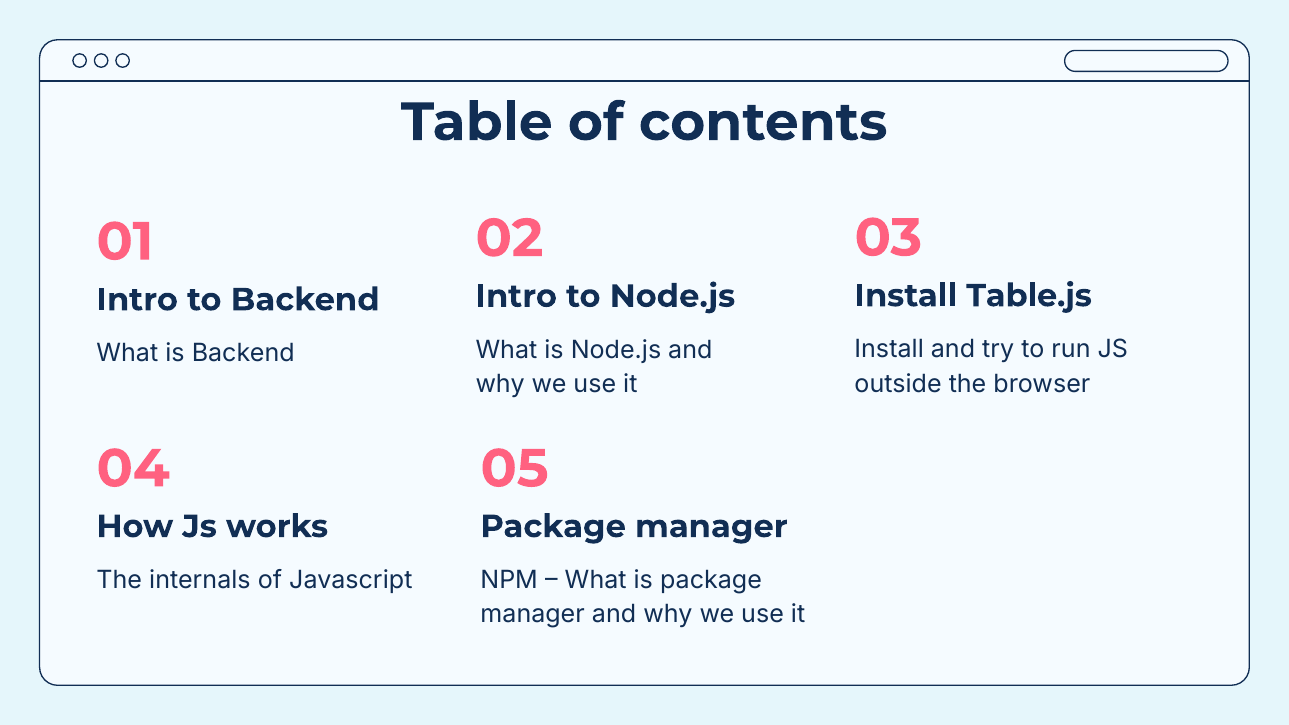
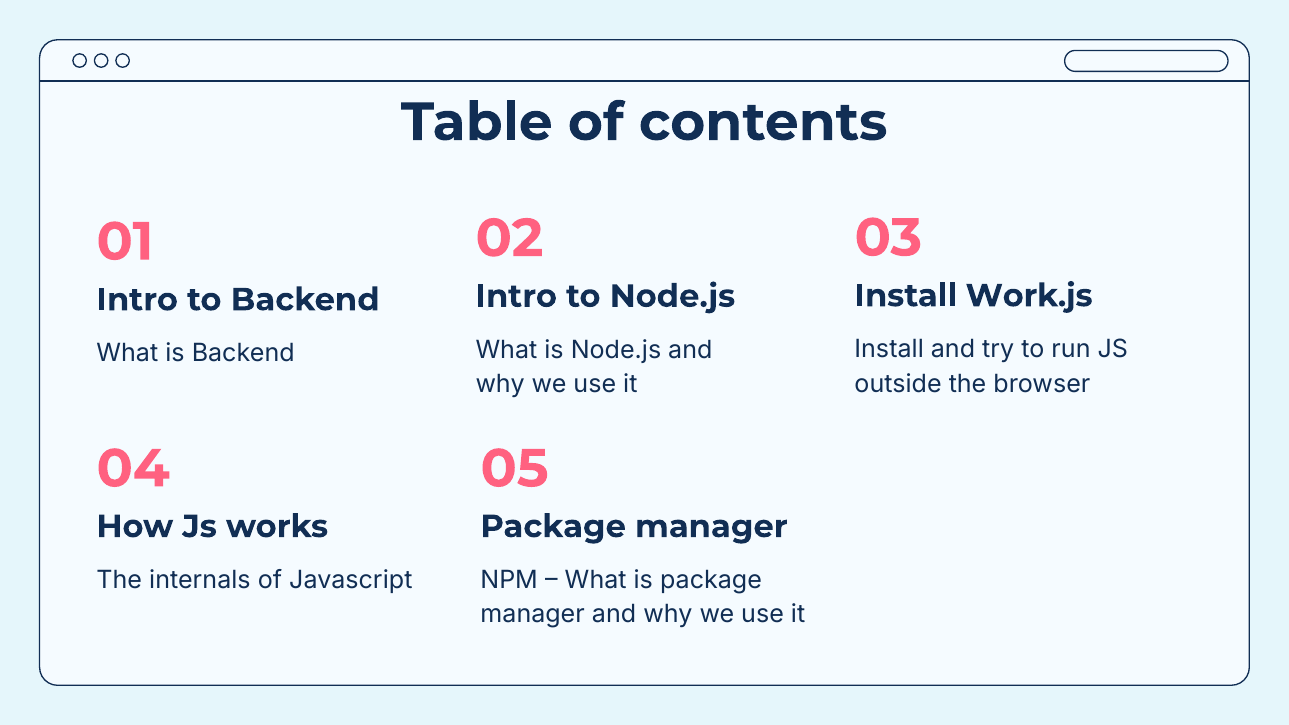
Table.js: Table.js -> Work.js
